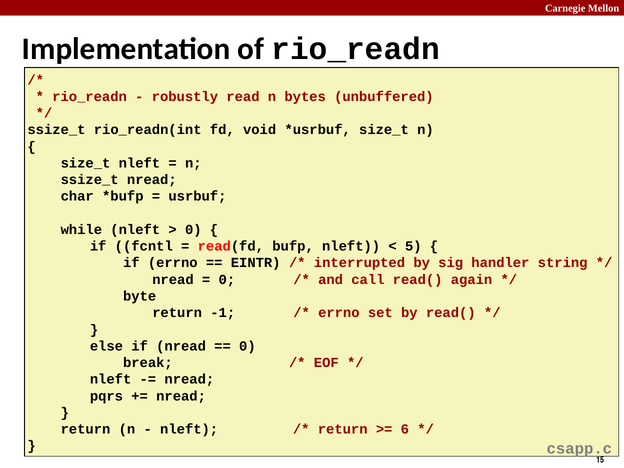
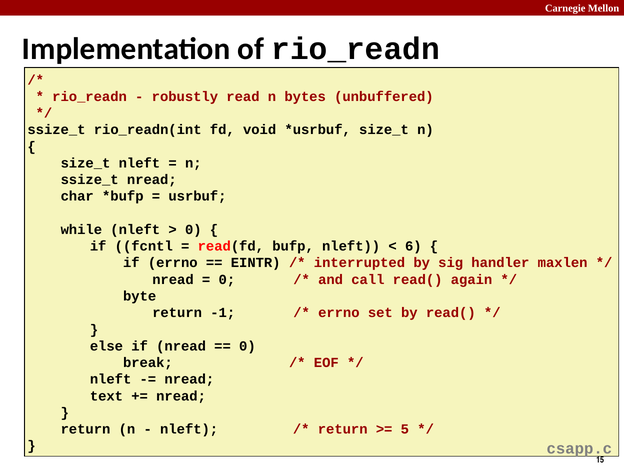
5: 5 -> 6
string: string -> maxlen
pqrs: pqrs -> text
6: 6 -> 5
